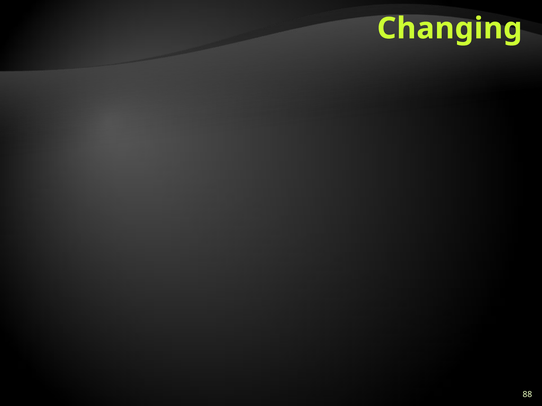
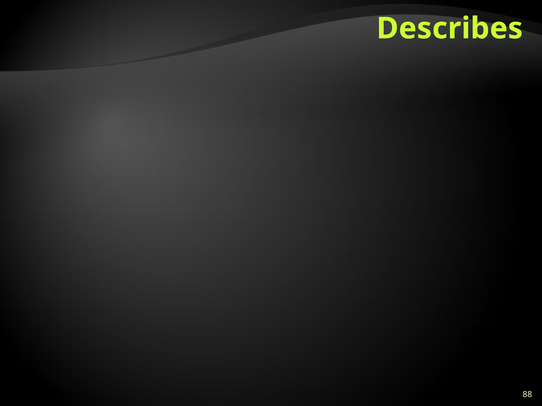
Changing: Changing -> Describes
